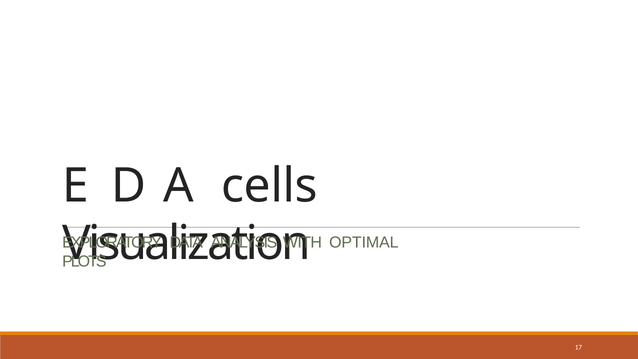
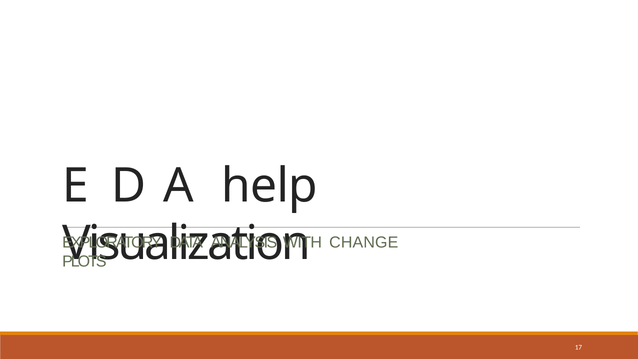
cells: cells -> help
OPTIMAL: OPTIMAL -> CHANGE
